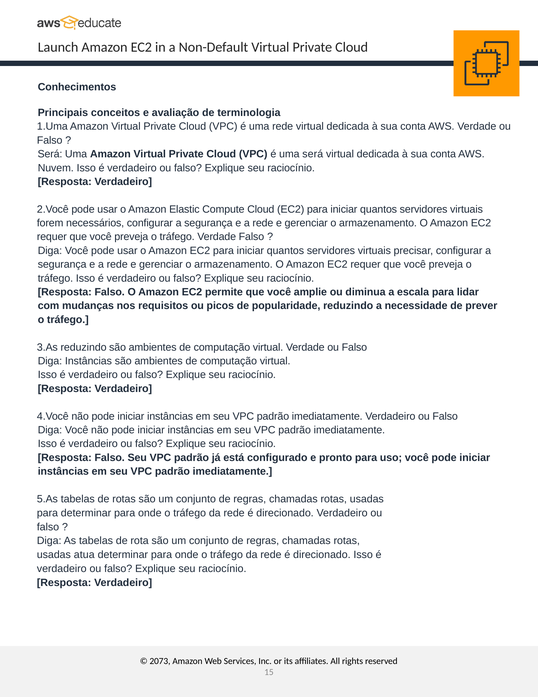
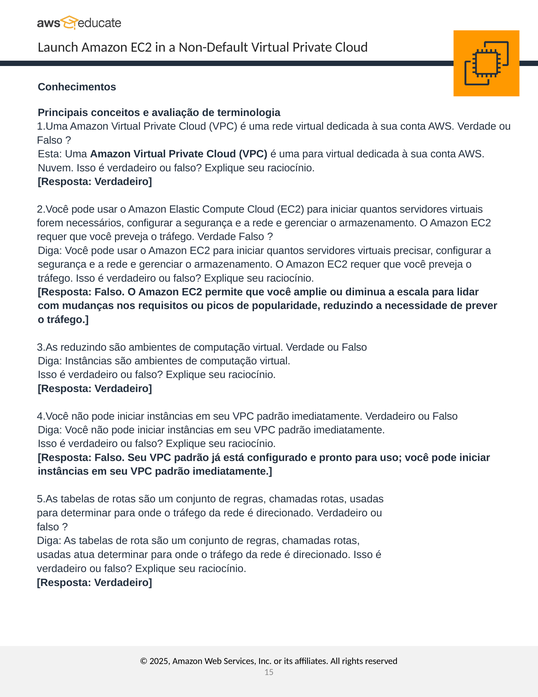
Será at (50, 154): Será -> Esta
uma será: será -> para
2073: 2073 -> 2025
